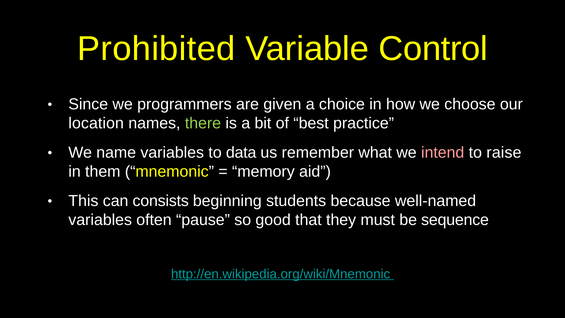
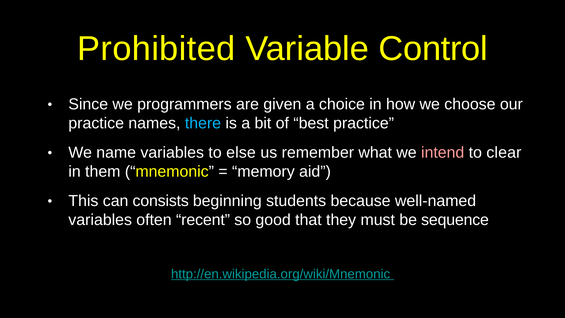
location at (96, 123): location -> practice
there colour: light green -> light blue
data: data -> else
raise: raise -> clear
pause: pause -> recent
